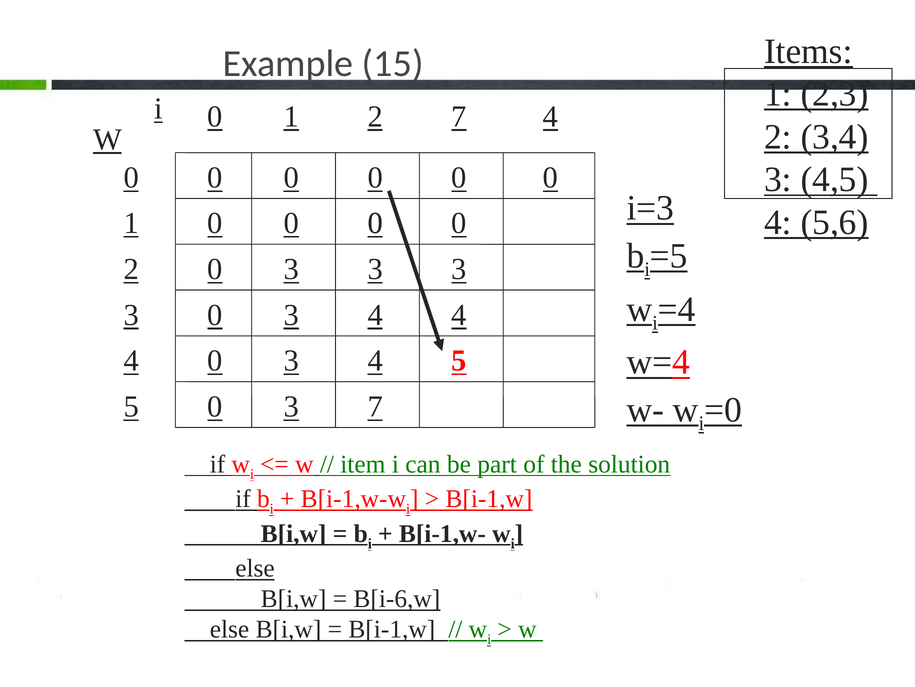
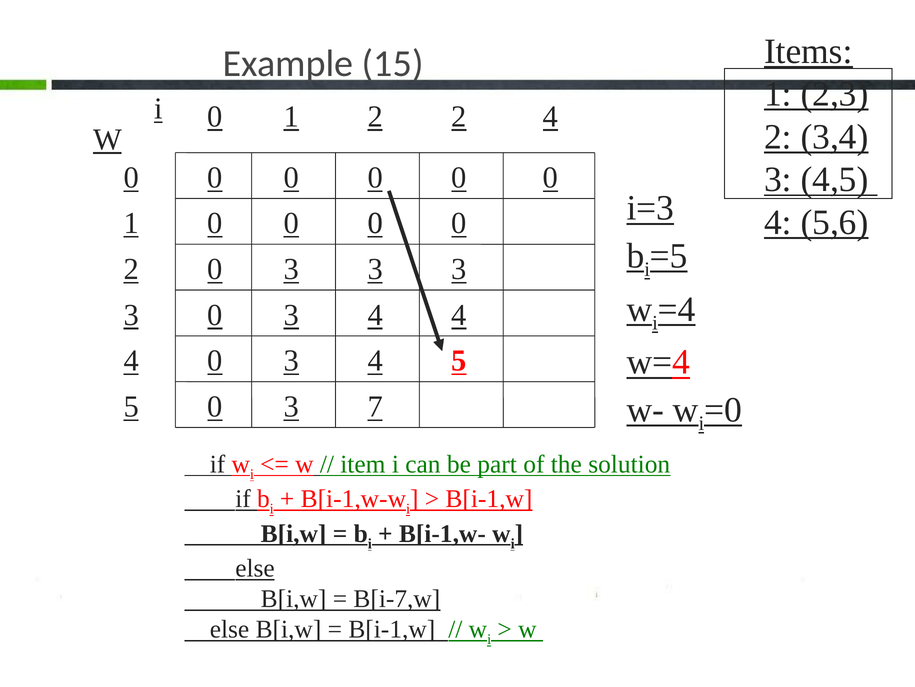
2 7: 7 -> 2
B[i-6,w: B[i-6,w -> B[i-7,w
